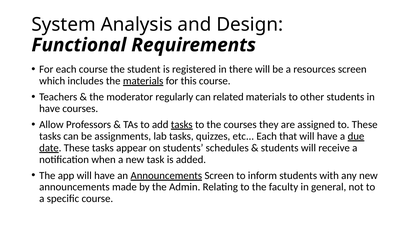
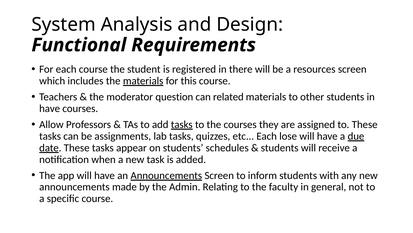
regularly: regularly -> question
that: that -> lose
